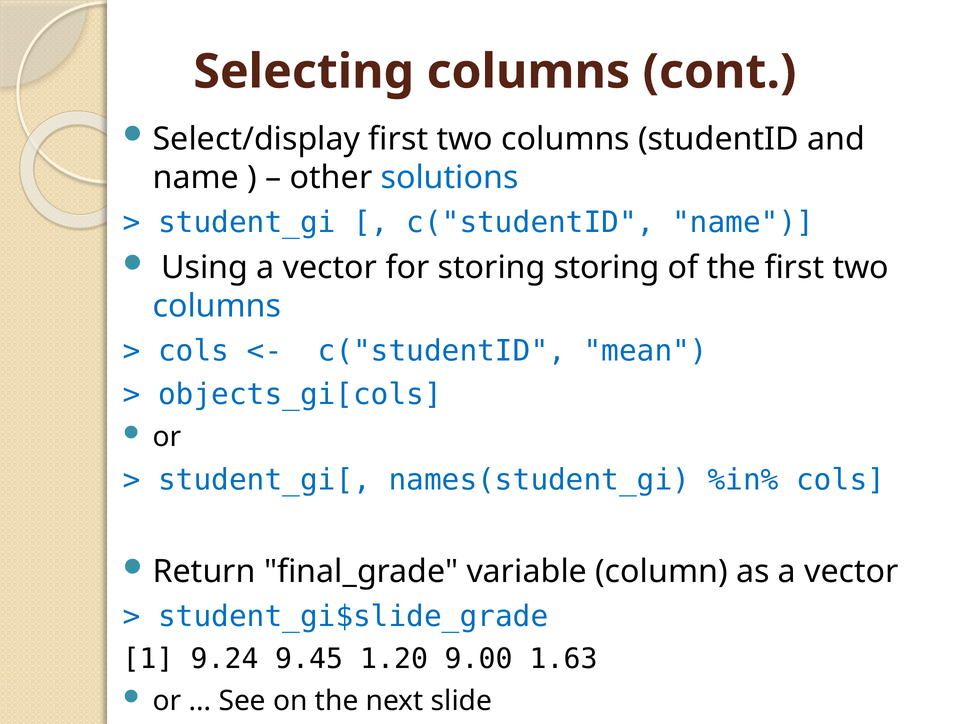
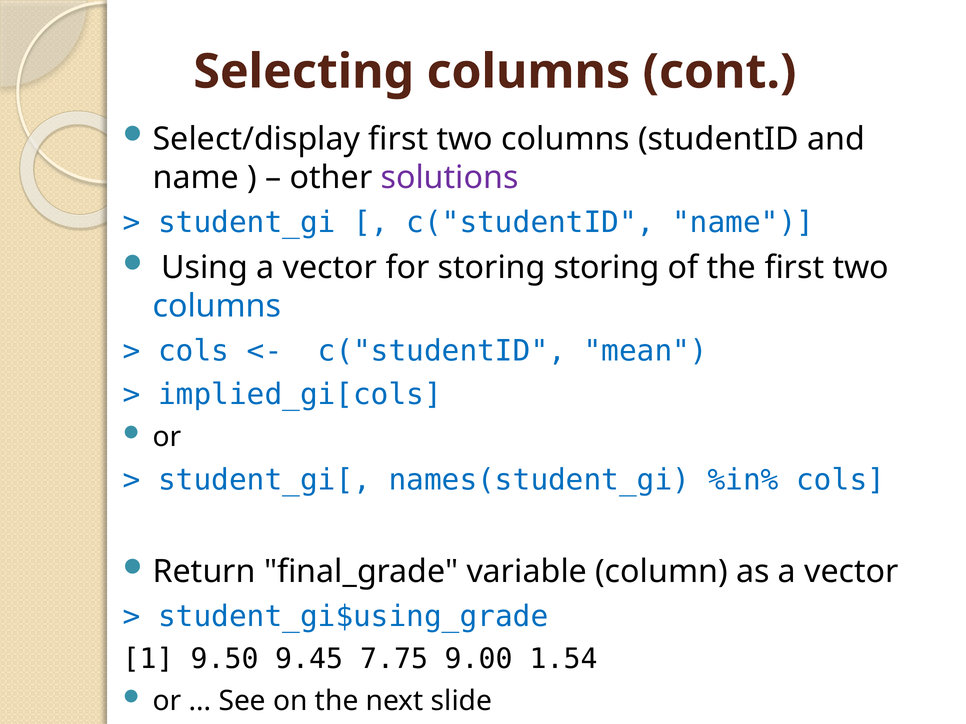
solutions colour: blue -> purple
objects_gi[cols: objects_gi[cols -> implied_gi[cols
student_gi$slide_grade: student_gi$slide_grade -> student_gi$using_grade
9.24: 9.24 -> 9.50
1.20: 1.20 -> 7.75
1.63: 1.63 -> 1.54
